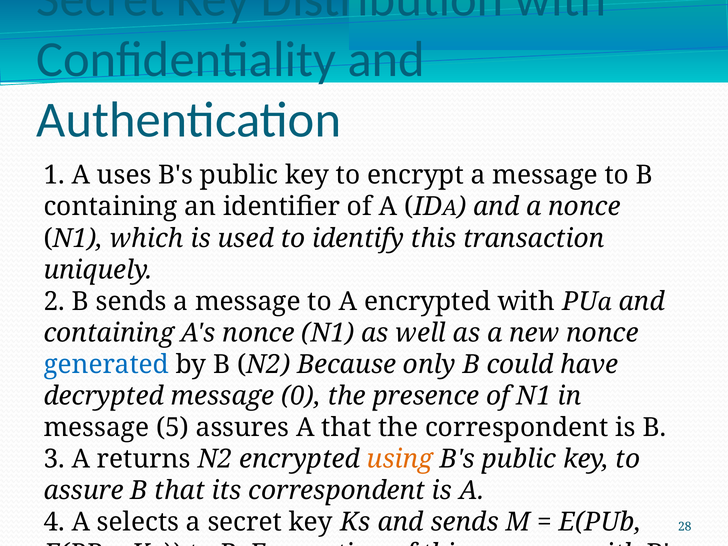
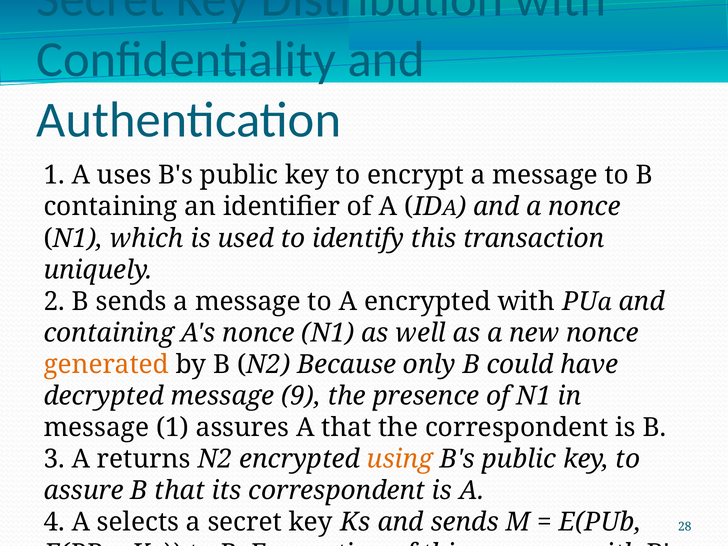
generated colour: blue -> orange
0: 0 -> 9
message 5: 5 -> 1
